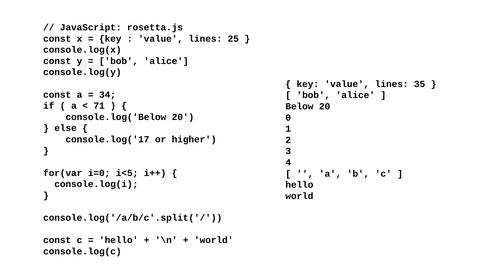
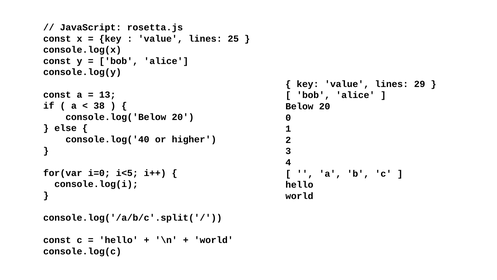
35: 35 -> 29
34: 34 -> 13
71: 71 -> 38
console.log('17: console.log('17 -> console.log('40
